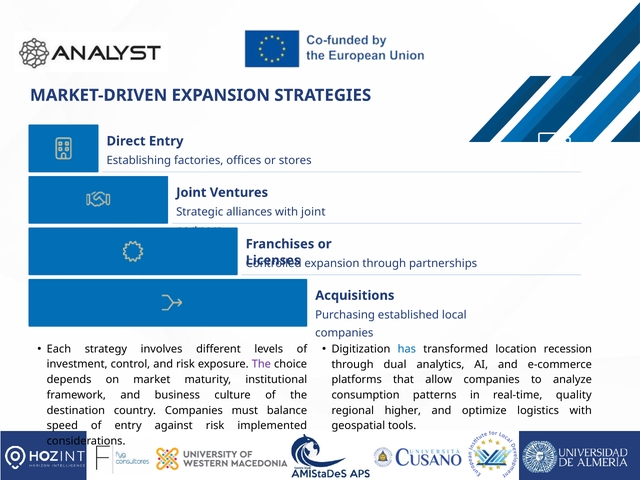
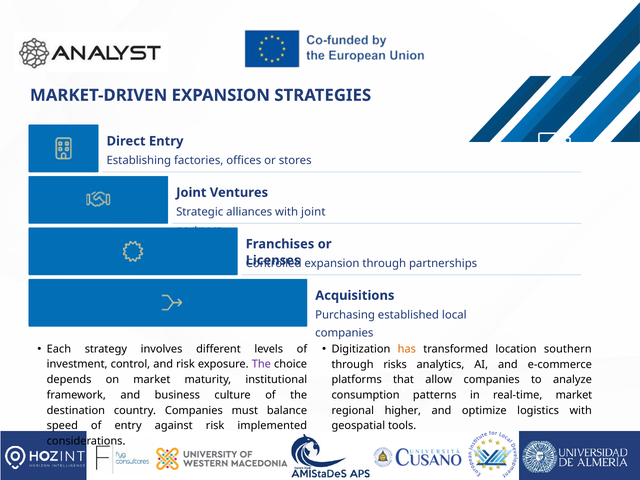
has colour: blue -> orange
recession: recession -> southern
dual: dual -> risks
real-time quality: quality -> market
